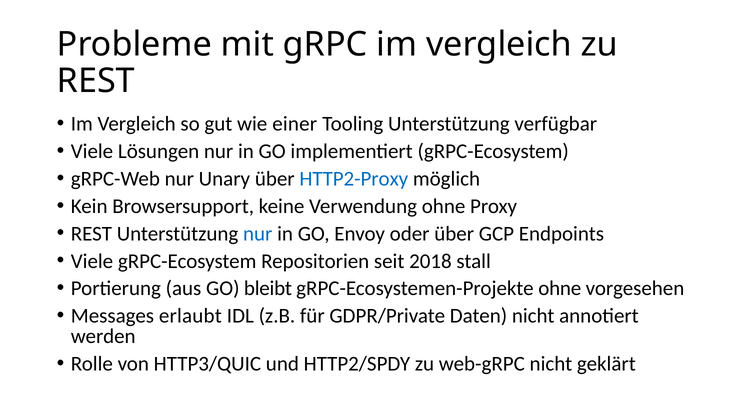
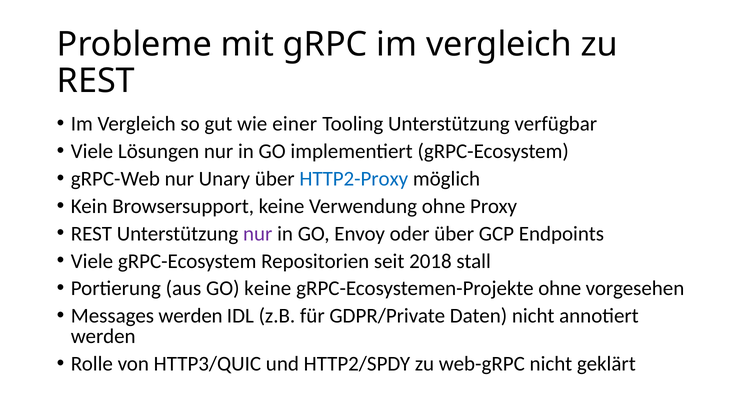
nur at (258, 234) colour: blue -> purple
GO bleibt: bleibt -> keine
Messages erlaubt: erlaubt -> werden
